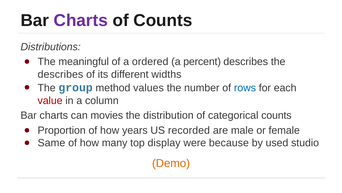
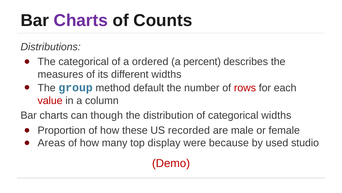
The meaningful: meaningful -> categorical
describes at (60, 74): describes -> measures
values: values -> default
rows colour: blue -> red
movies: movies -> though
categorical counts: counts -> widths
years: years -> these
Same: Same -> Areas
Demo colour: orange -> red
